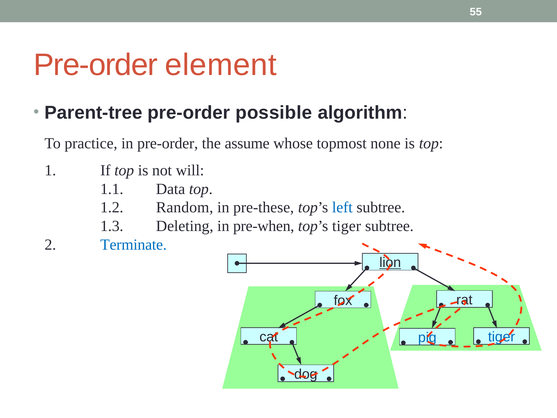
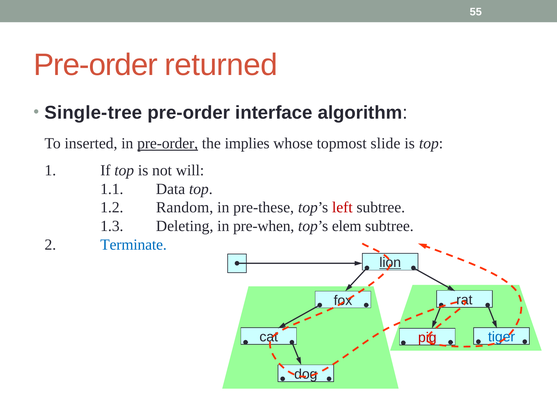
element: element -> returned
Parent-tree: Parent-tree -> Single-tree
possible: possible -> interface
practice: practice -> inserted
pre-order at (168, 143) underline: none -> present
assume: assume -> implies
none: none -> slide
left colour: blue -> red
top’s tiger: tiger -> elem
pig colour: blue -> red
